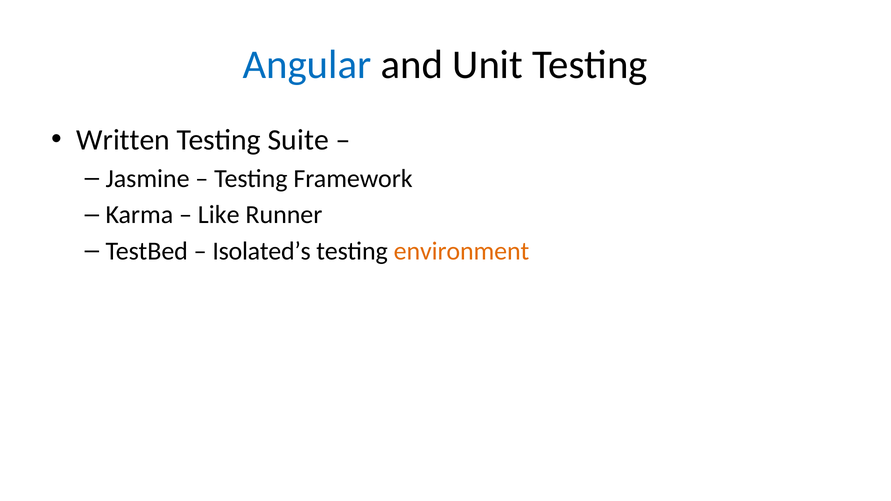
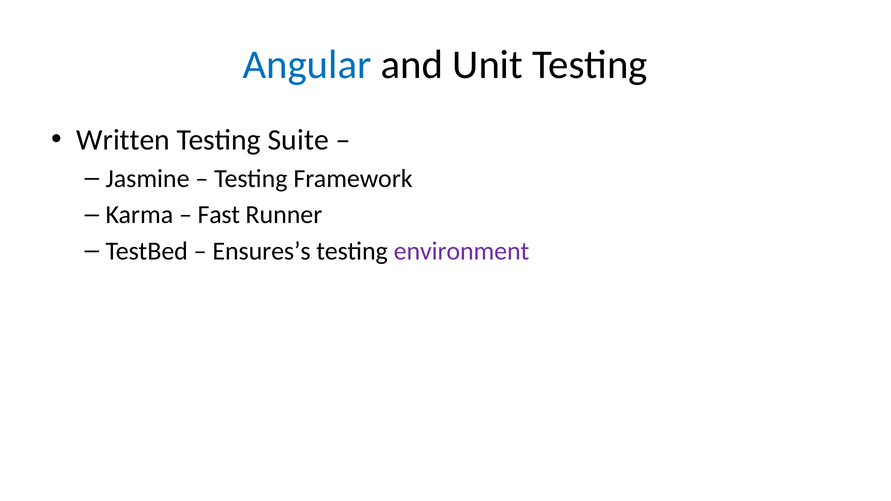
Like: Like -> Fast
Isolated’s: Isolated’s -> Ensures’s
environment colour: orange -> purple
